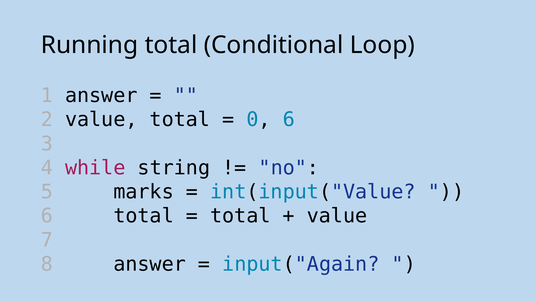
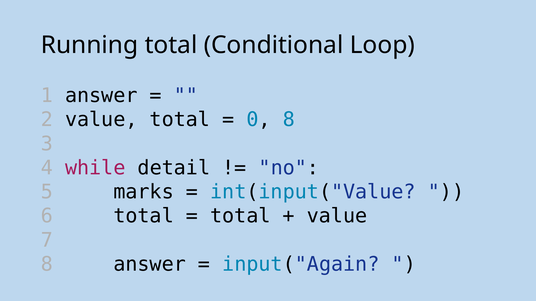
0 6: 6 -> 8
string: string -> detail
